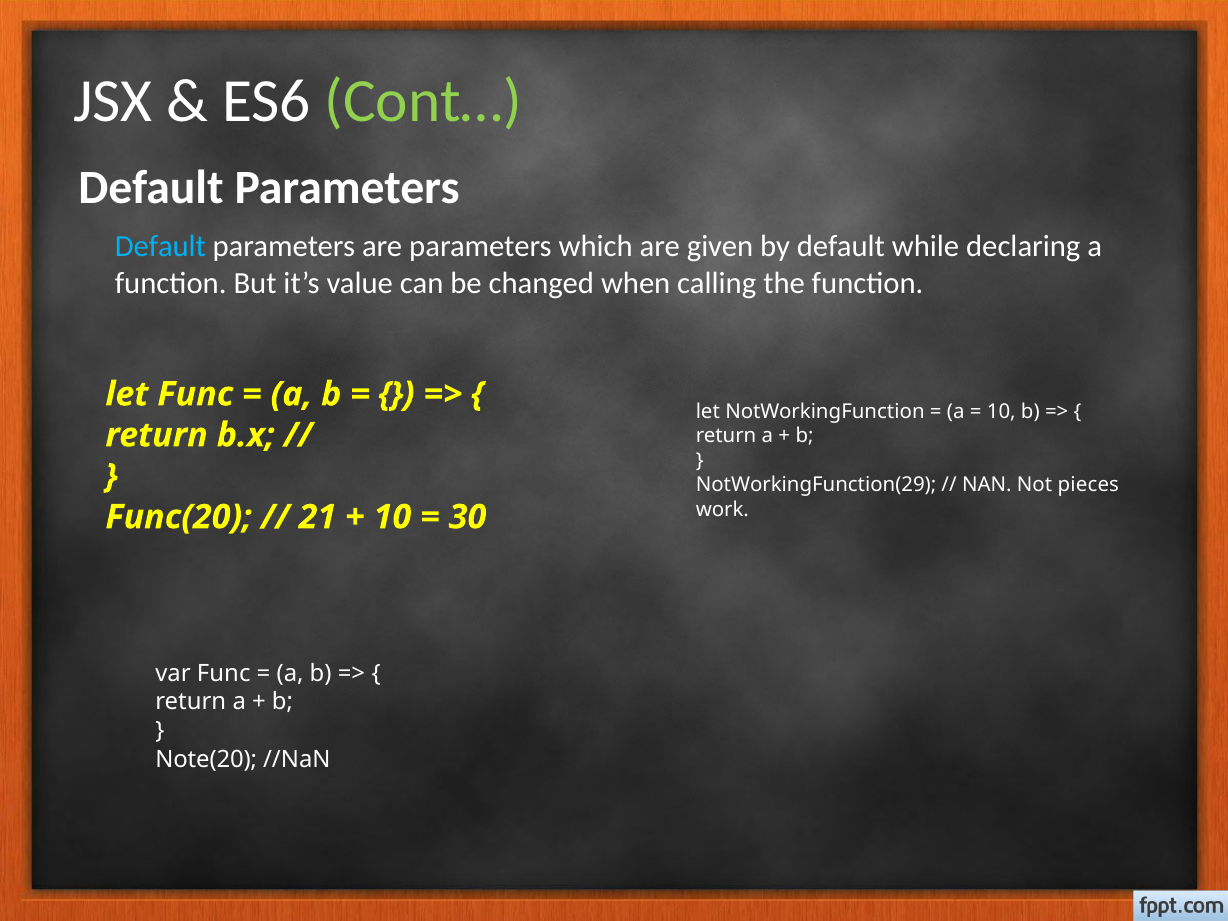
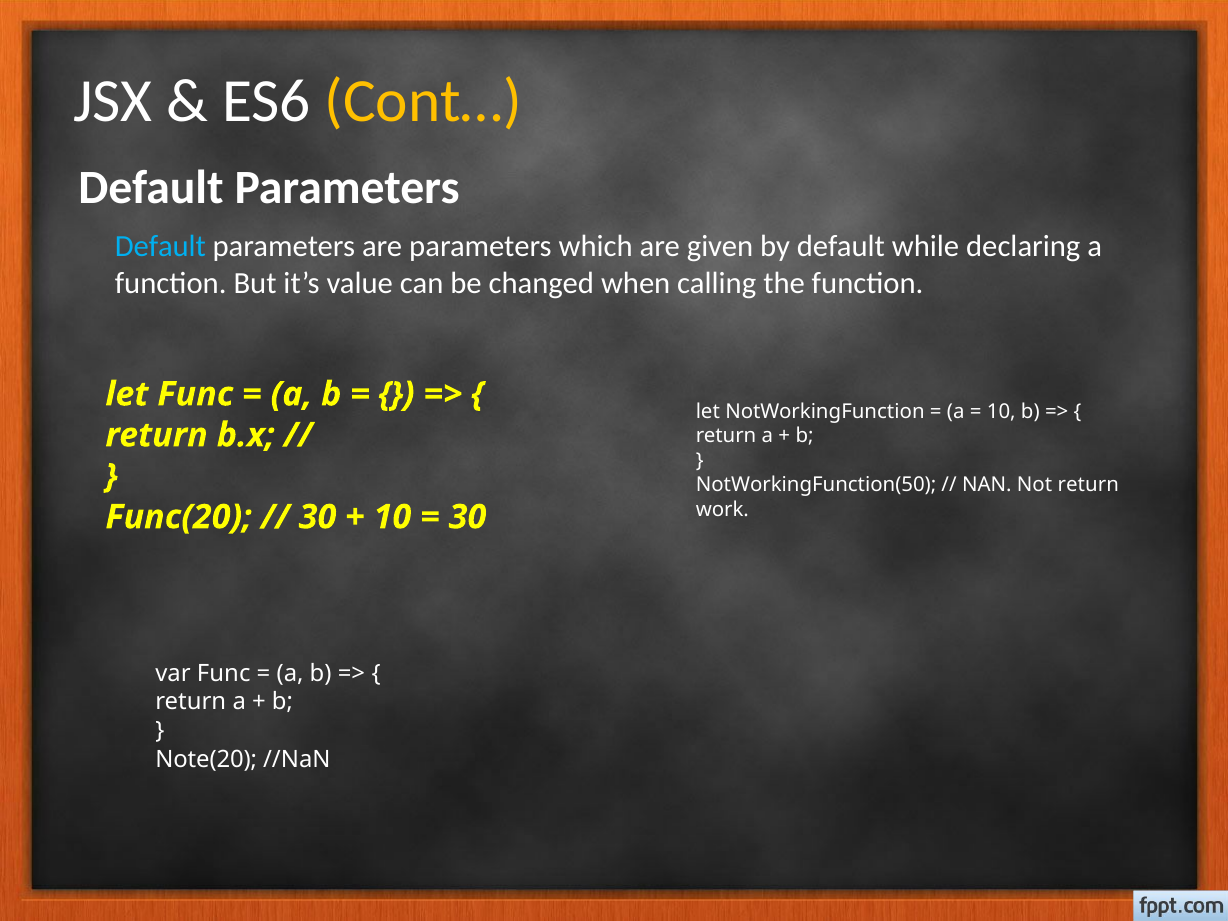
Cont… colour: light green -> yellow
NotWorkingFunction(29: NotWorkingFunction(29 -> NotWorkingFunction(50
Not pieces: pieces -> return
21 at (318, 517): 21 -> 30
